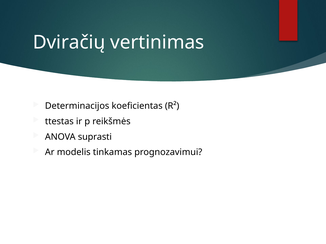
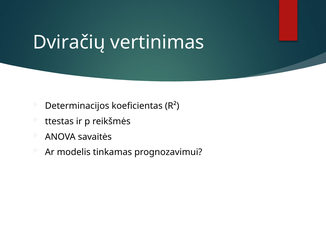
suprasti: suprasti -> savaitės
